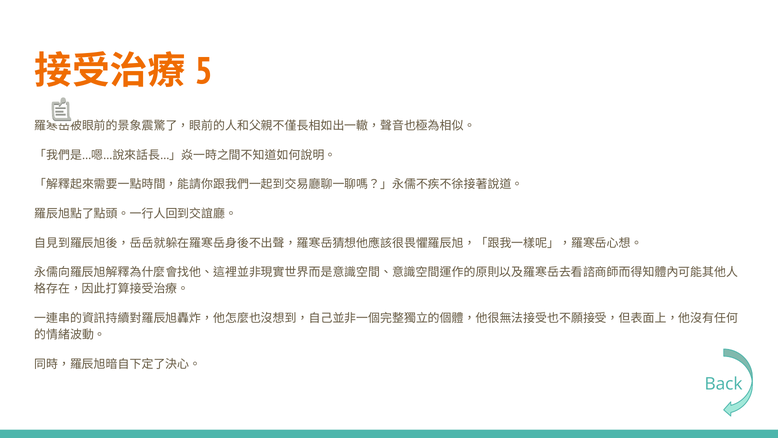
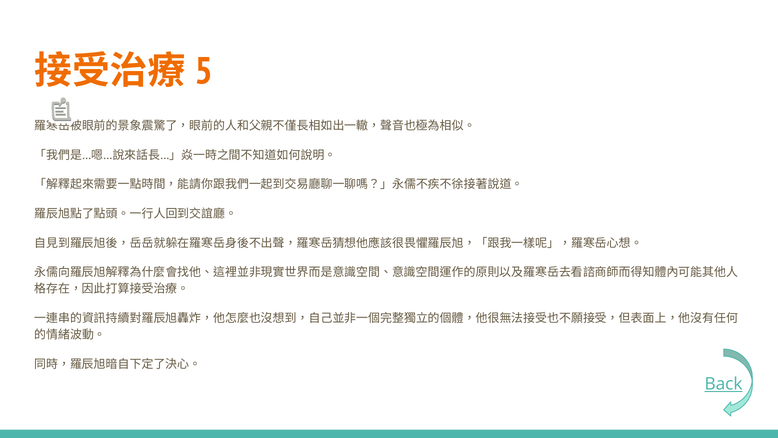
Back underline: none -> present
